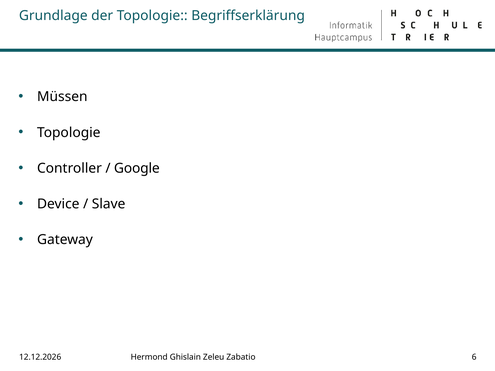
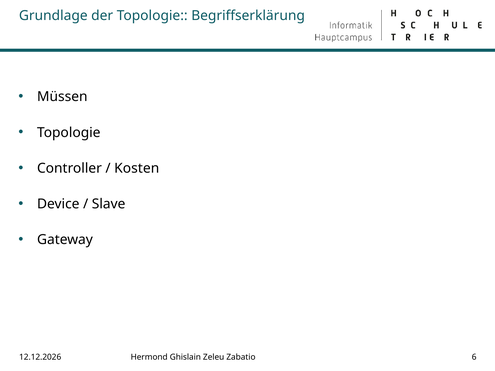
Google: Google -> Kosten
